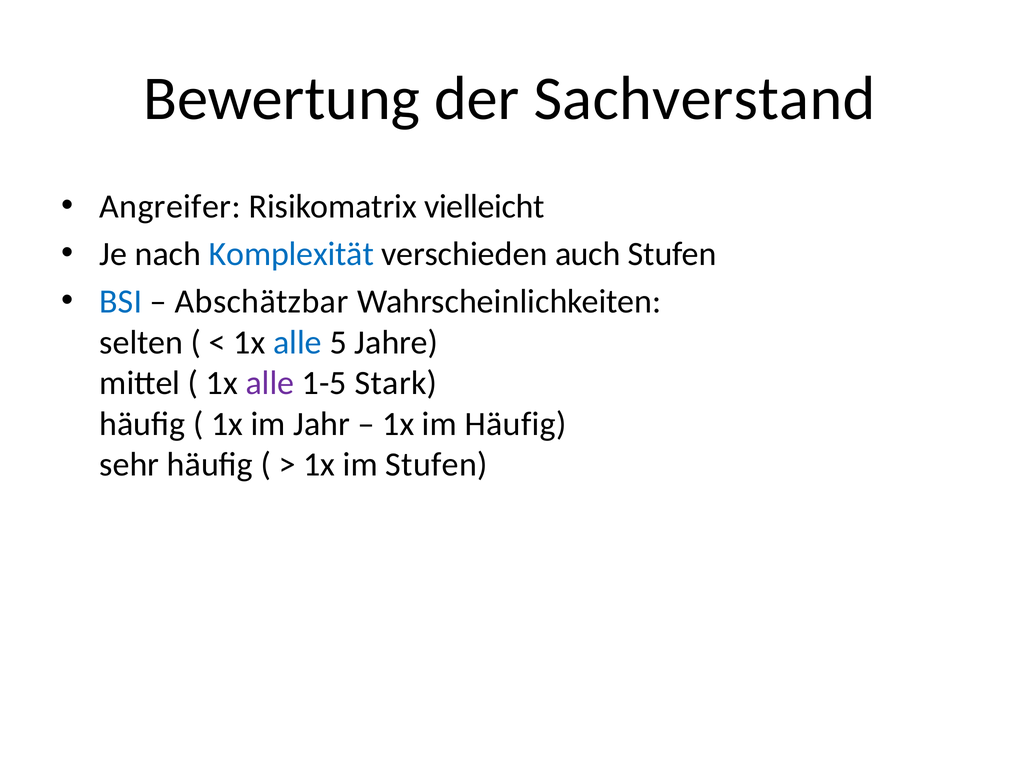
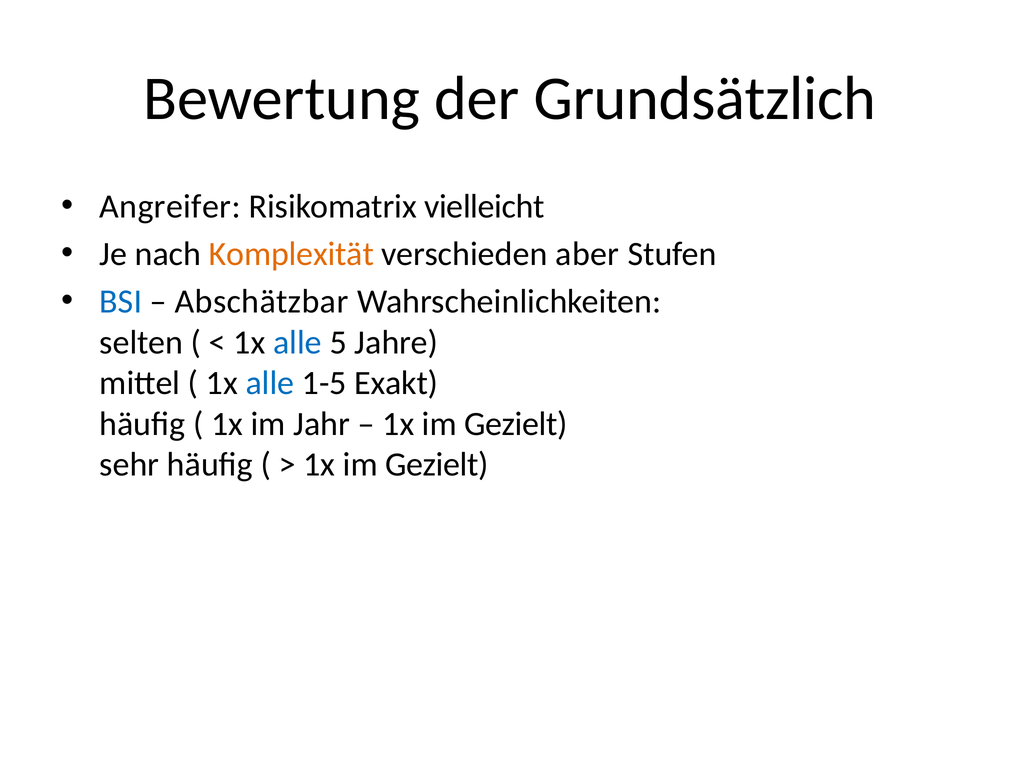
Sachverstand: Sachverstand -> Grundsätzlich
Komplexität colour: blue -> orange
auch: auch -> aber
alle at (270, 383) colour: purple -> blue
Stark: Stark -> Exakt
Häufig at (516, 424): Häufig -> Gezielt
Stufen at (437, 465): Stufen -> Gezielt
